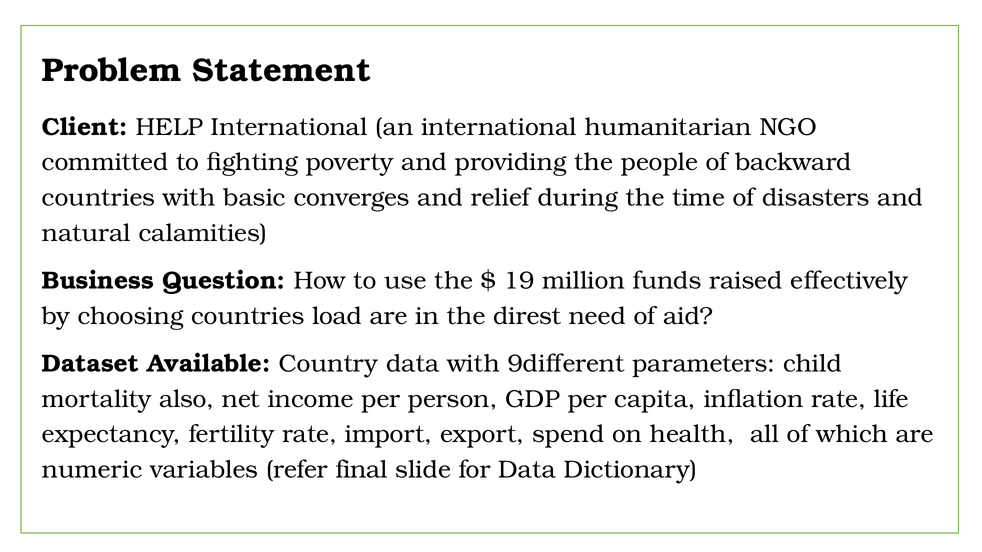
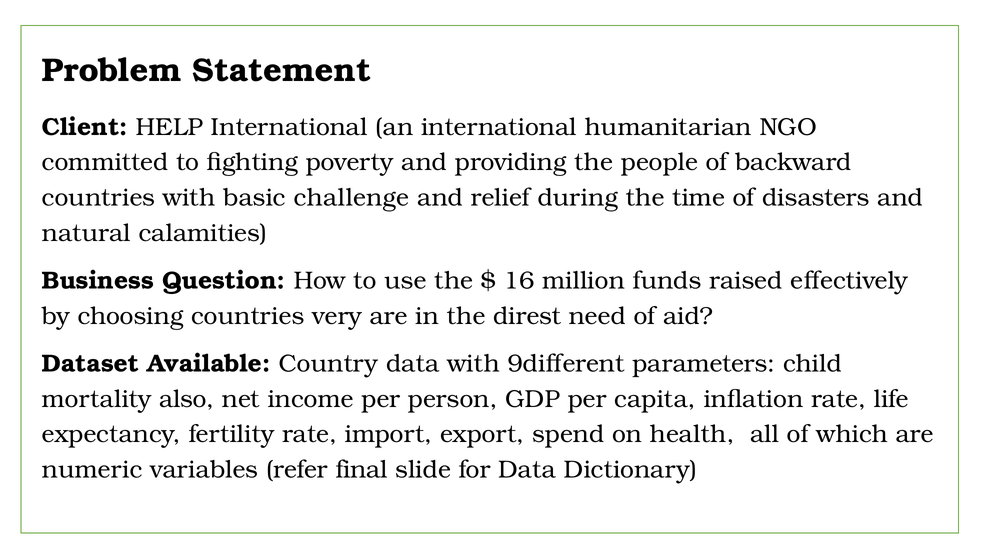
converges: converges -> challenge
19: 19 -> 16
load: load -> very
